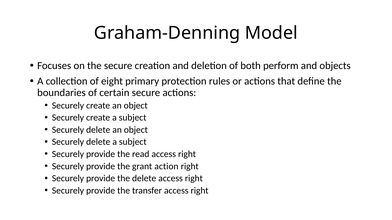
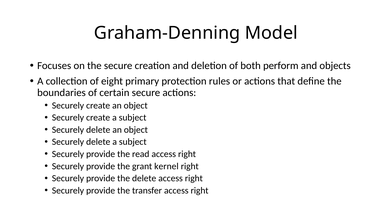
action: action -> kernel
